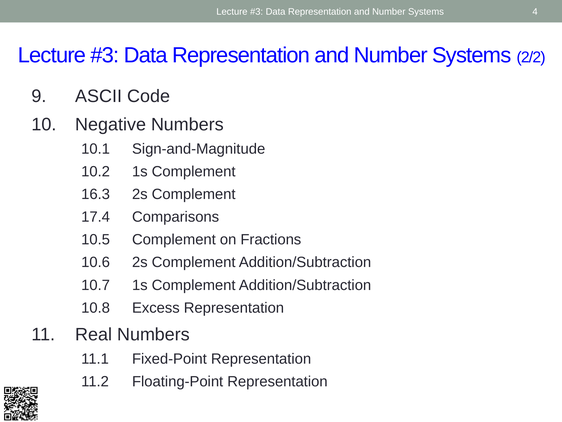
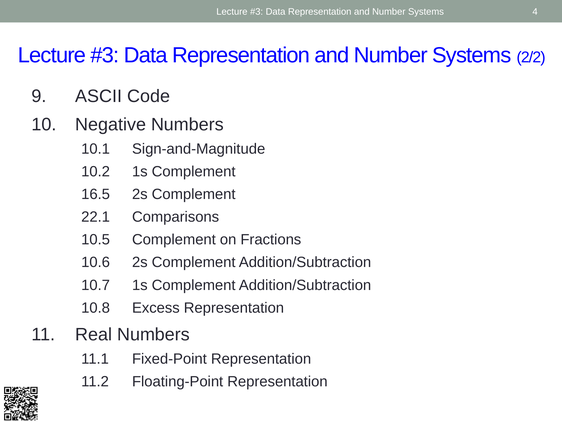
16.3: 16.3 -> 16.5
17.4: 17.4 -> 22.1
